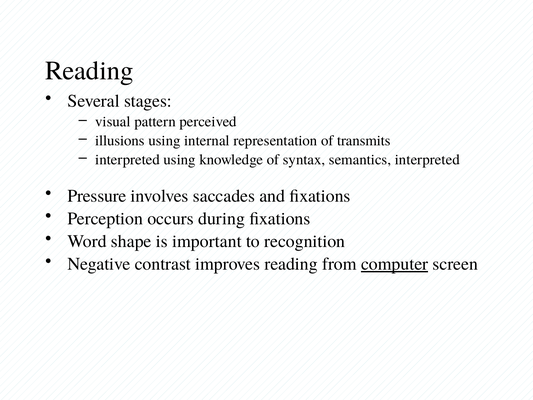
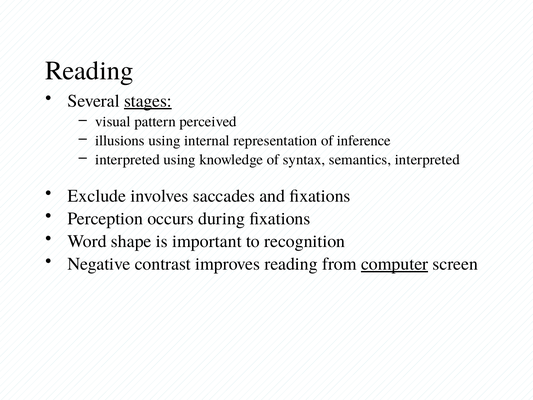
stages underline: none -> present
transmits: transmits -> inference
Pressure: Pressure -> Exclude
